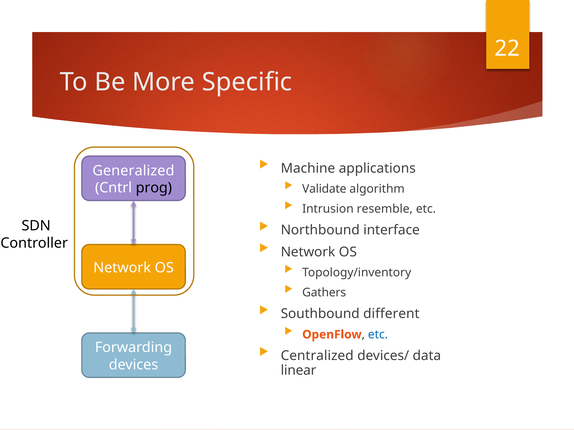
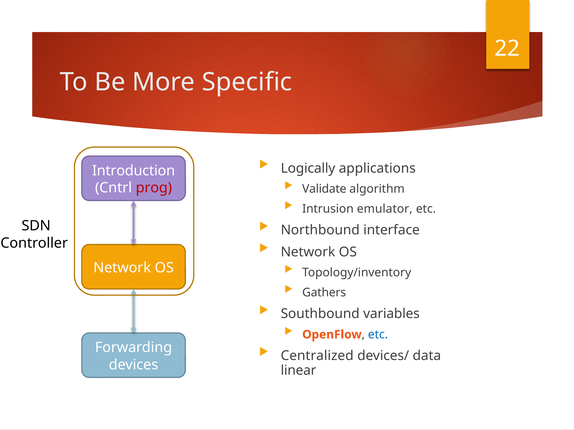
Machine: Machine -> Logically
Generalized: Generalized -> Introduction
prog colour: black -> red
resemble: resemble -> emulator
different: different -> variables
